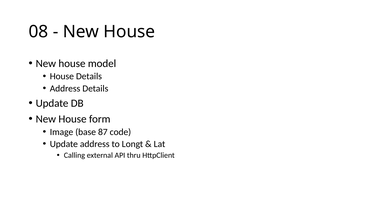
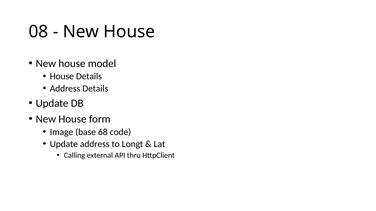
87: 87 -> 68
